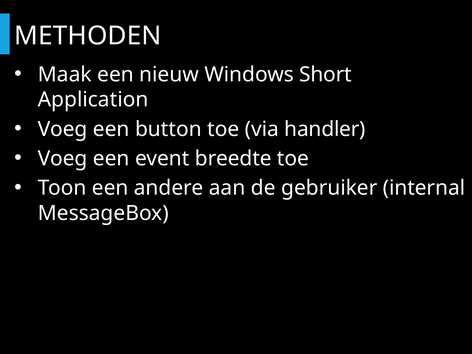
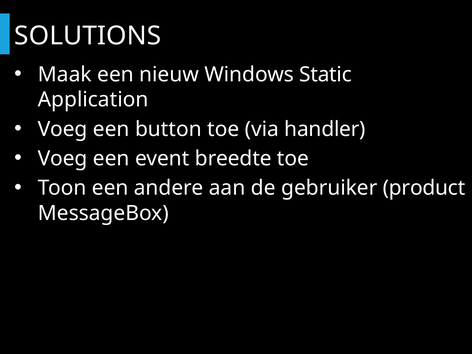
METHODEN: METHODEN -> SOLUTIONS
Short: Short -> Static
internal: internal -> product
